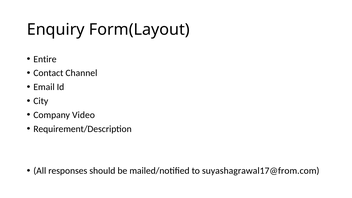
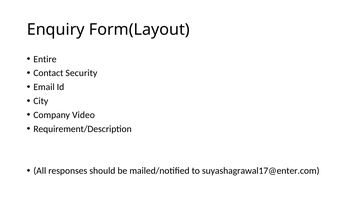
Channel: Channel -> Security
suyashagrawal17@from.com: suyashagrawal17@from.com -> suyashagrawal17@enter.com
